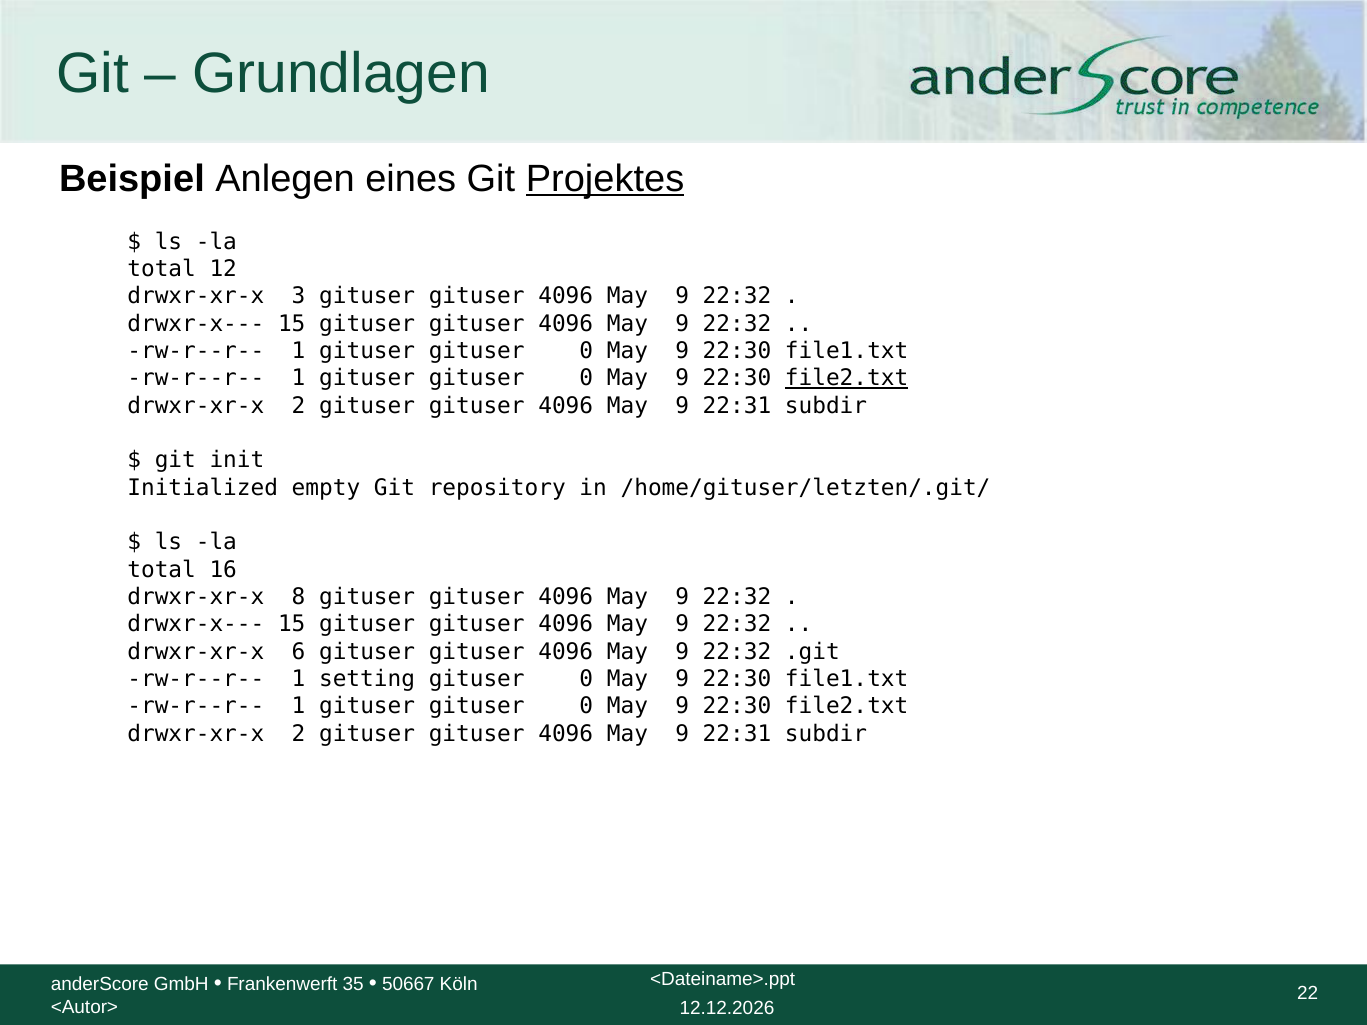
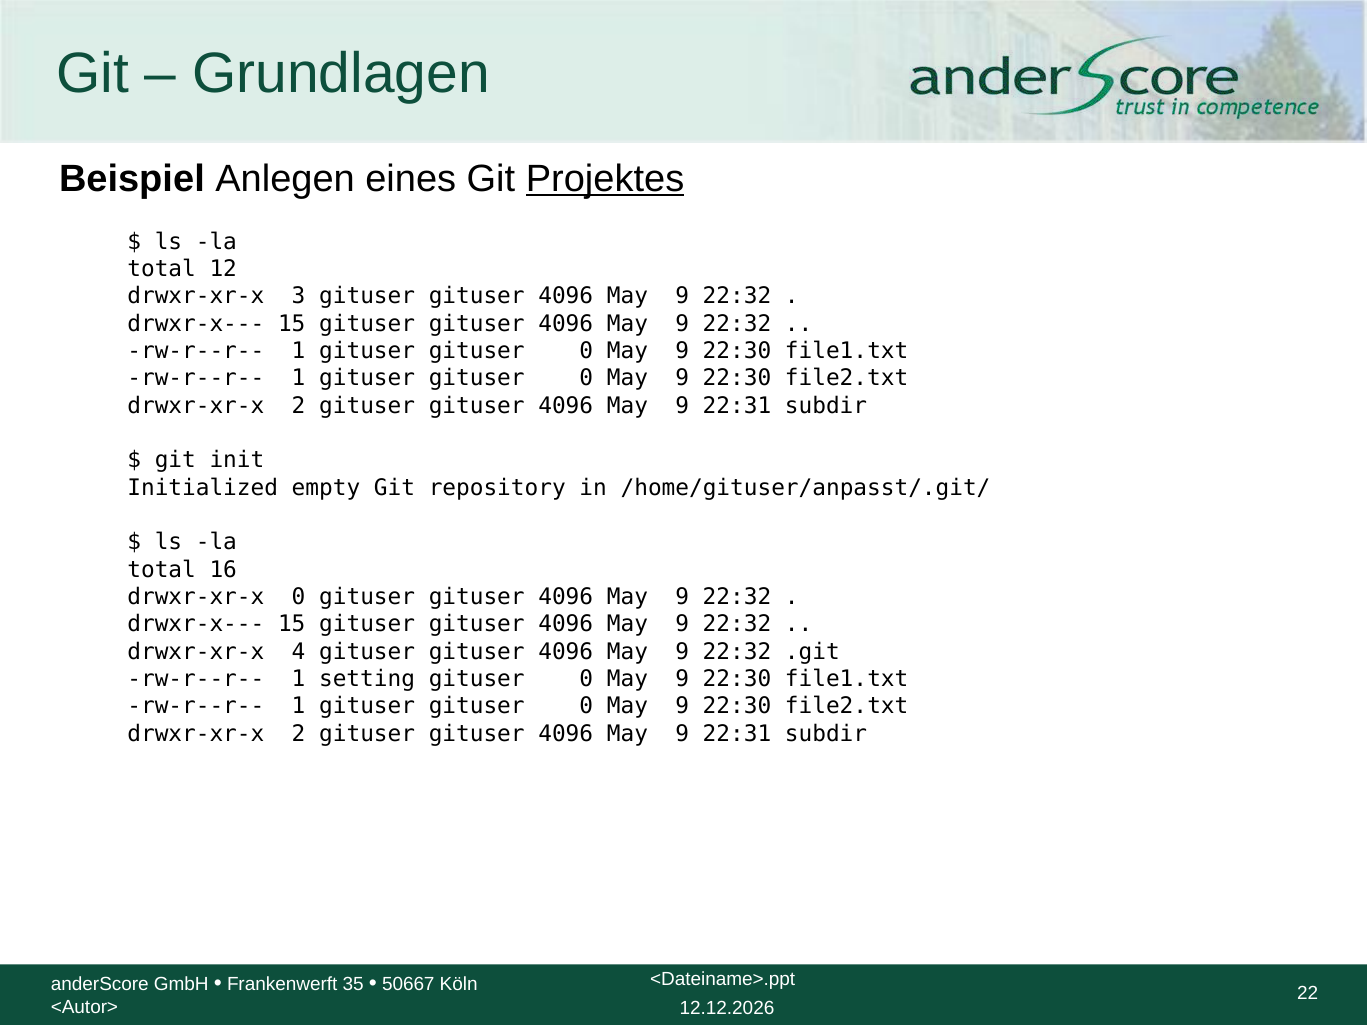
file2.txt at (847, 378) underline: present -> none
/home/gituser/letzten/.git/: /home/gituser/letzten/.git/ -> /home/gituser/anpasst/.git/
drwxr-xr-x 8: 8 -> 0
6: 6 -> 4
